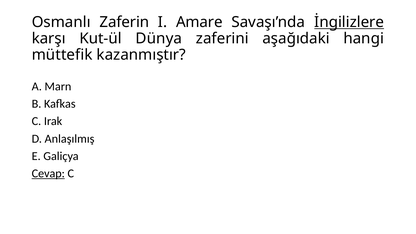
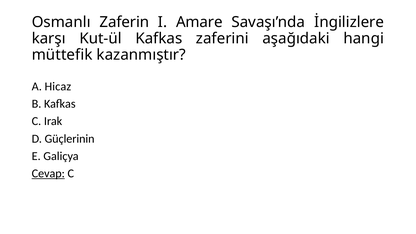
İngilizlere underline: present -> none
Kut-ül Dünya: Dünya -> Kafkas
Marn: Marn -> Hicaz
Anlaşılmış: Anlaşılmış -> Güçlerinin
